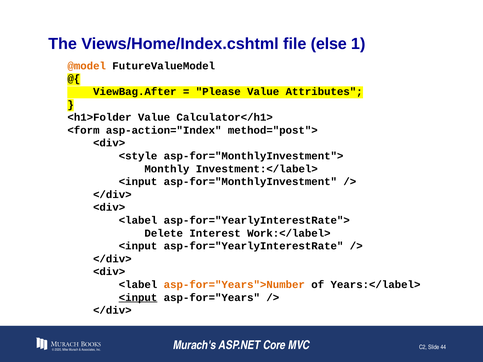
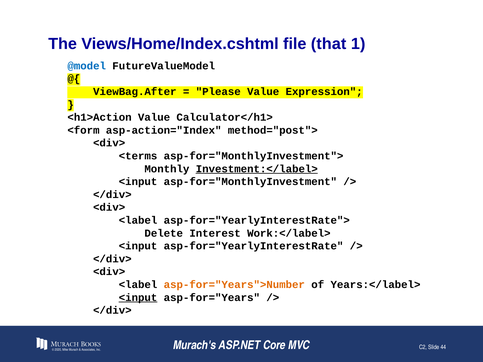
else: else -> that
@model colour: orange -> blue
Attributes: Attributes -> Expression
<h1>Folder: <h1>Folder -> <h1>Action
<style: <style -> <terms
Investment:</label> underline: none -> present
